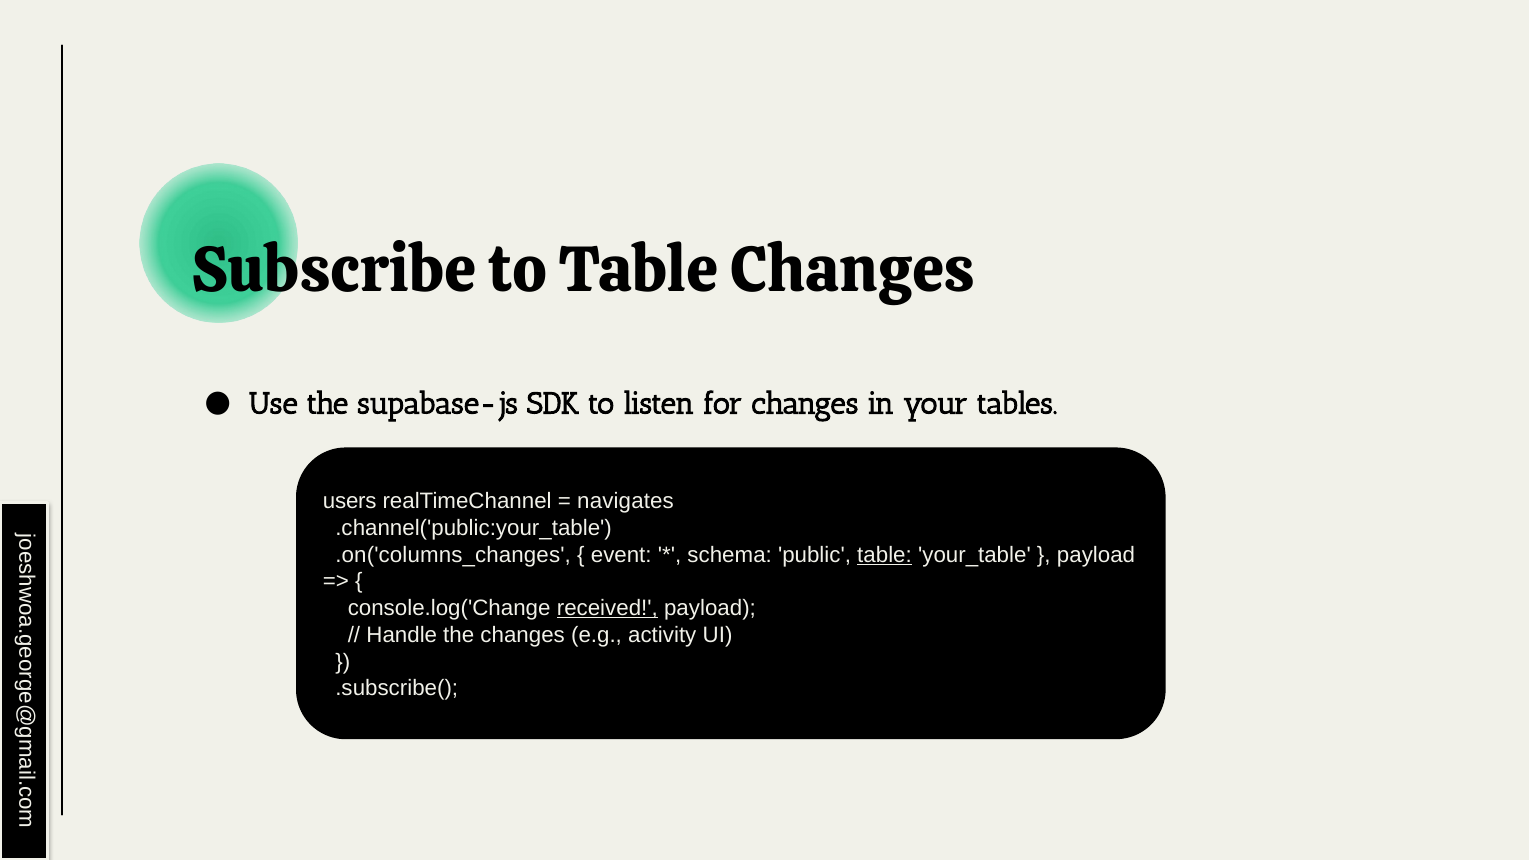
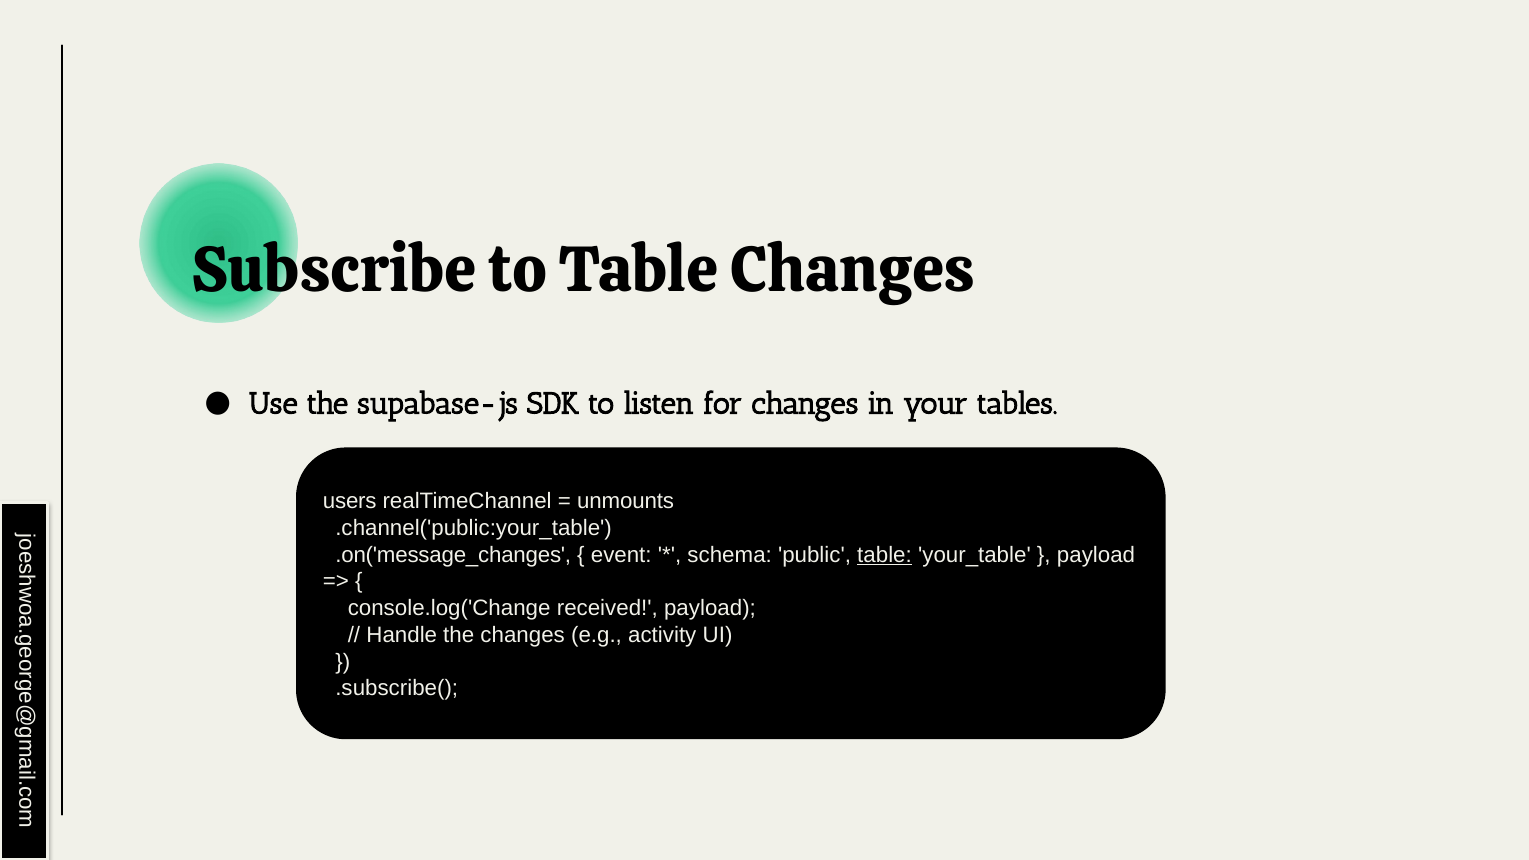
navigates: navigates -> unmounts
.on('columns_changes: .on('columns_changes -> .on('message_changes
received underline: present -> none
